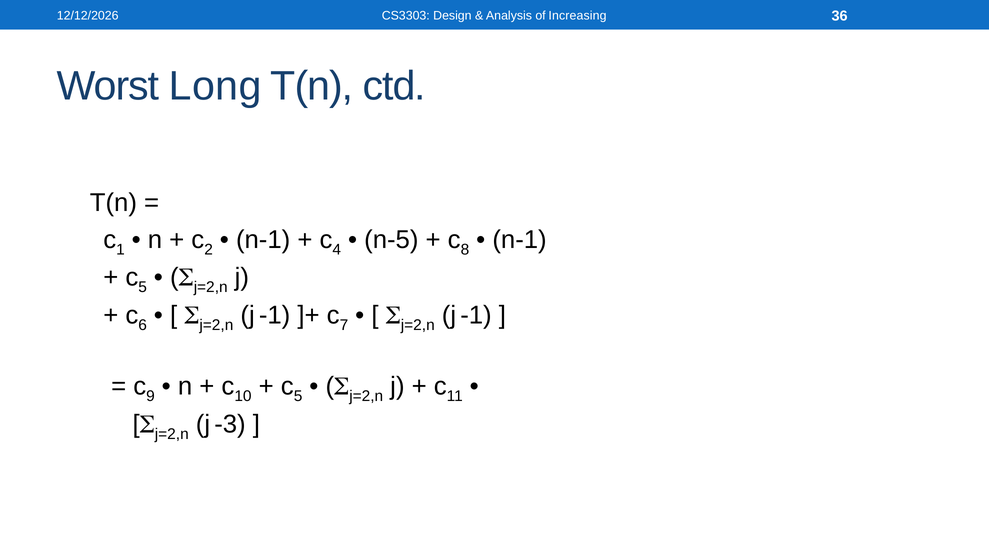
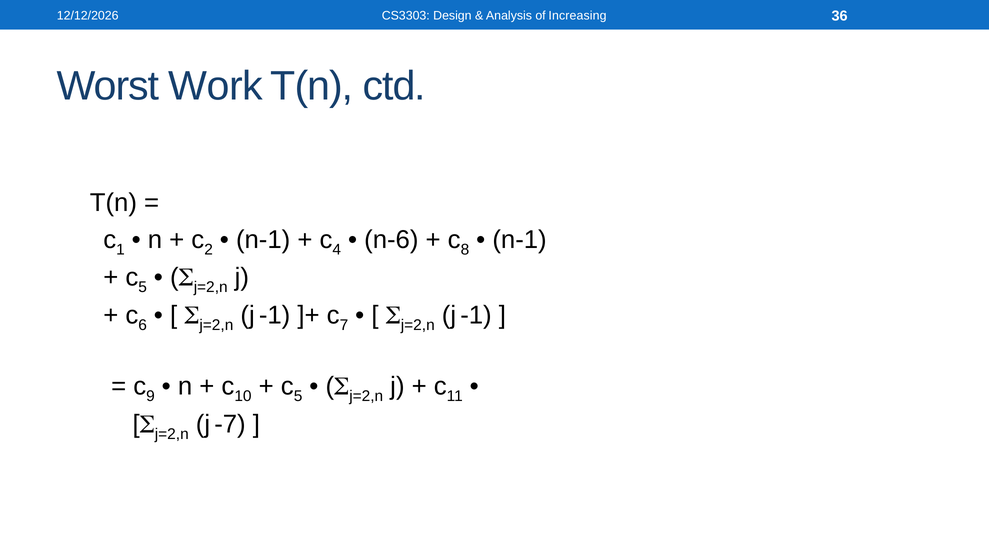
Long: Long -> Work
n-5: n-5 -> n-6
-3: -3 -> -7
